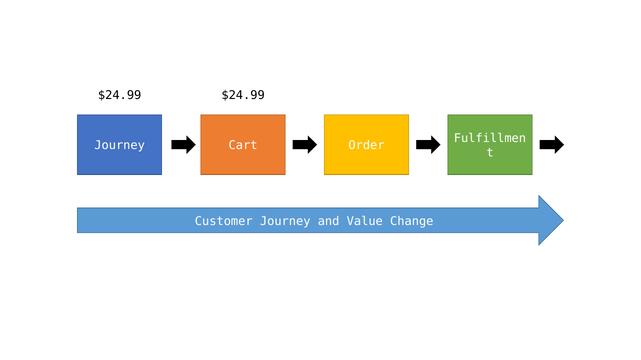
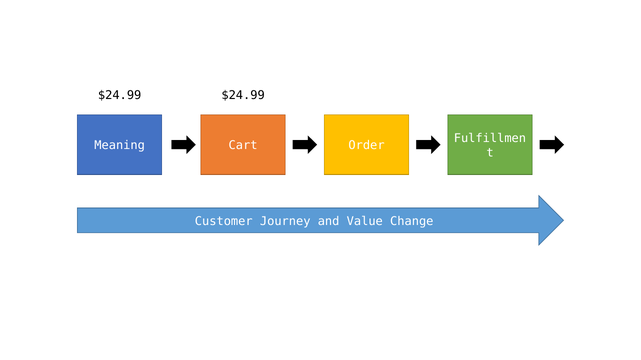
Journey at (120, 146): Journey -> Meaning
